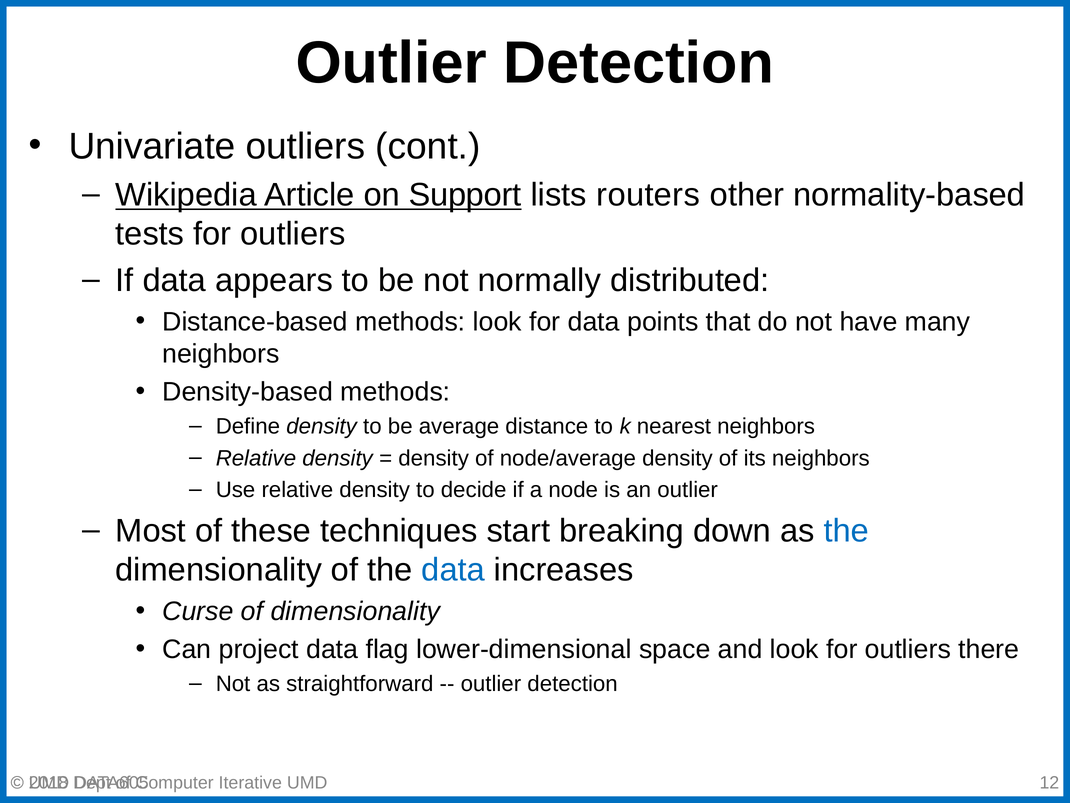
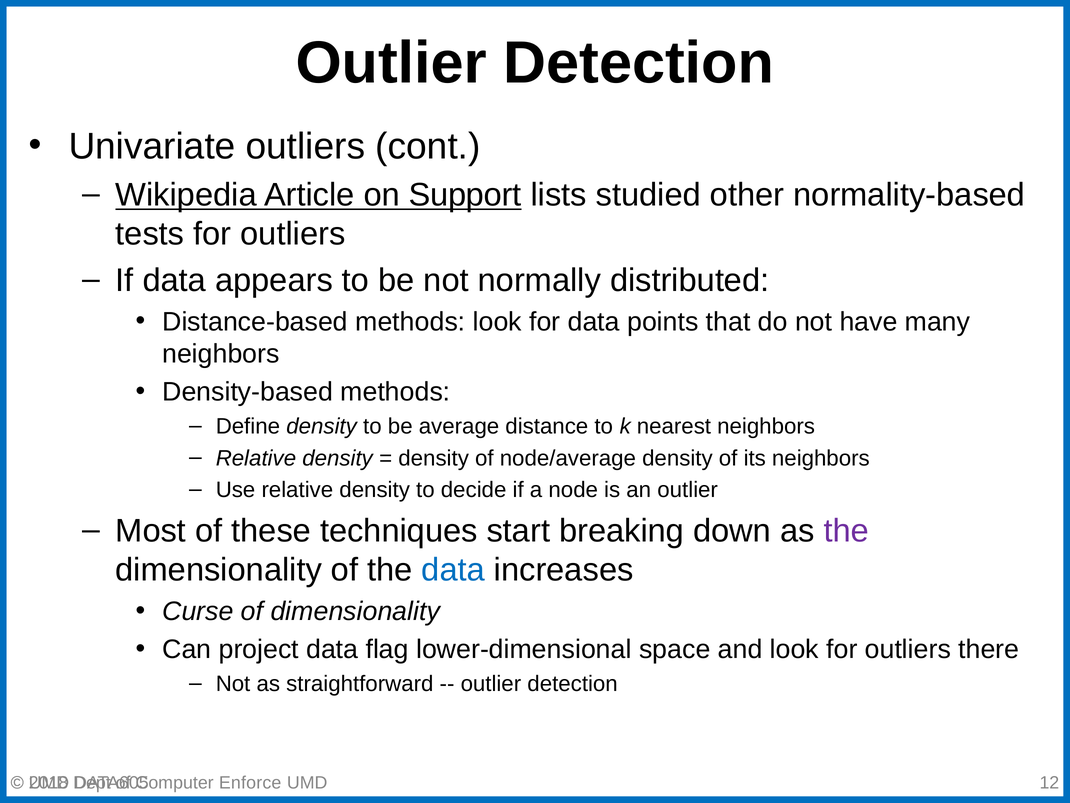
routers: routers -> studied
the at (846, 530) colour: blue -> purple
Iterative: Iterative -> Enforce
